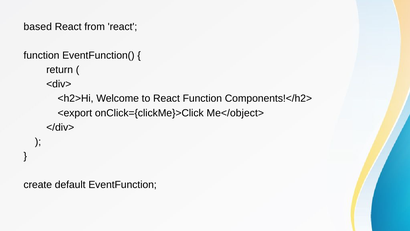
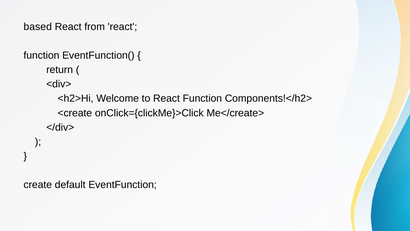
<export: <export -> <create
Me</object>: Me</object> -> Me</create>
